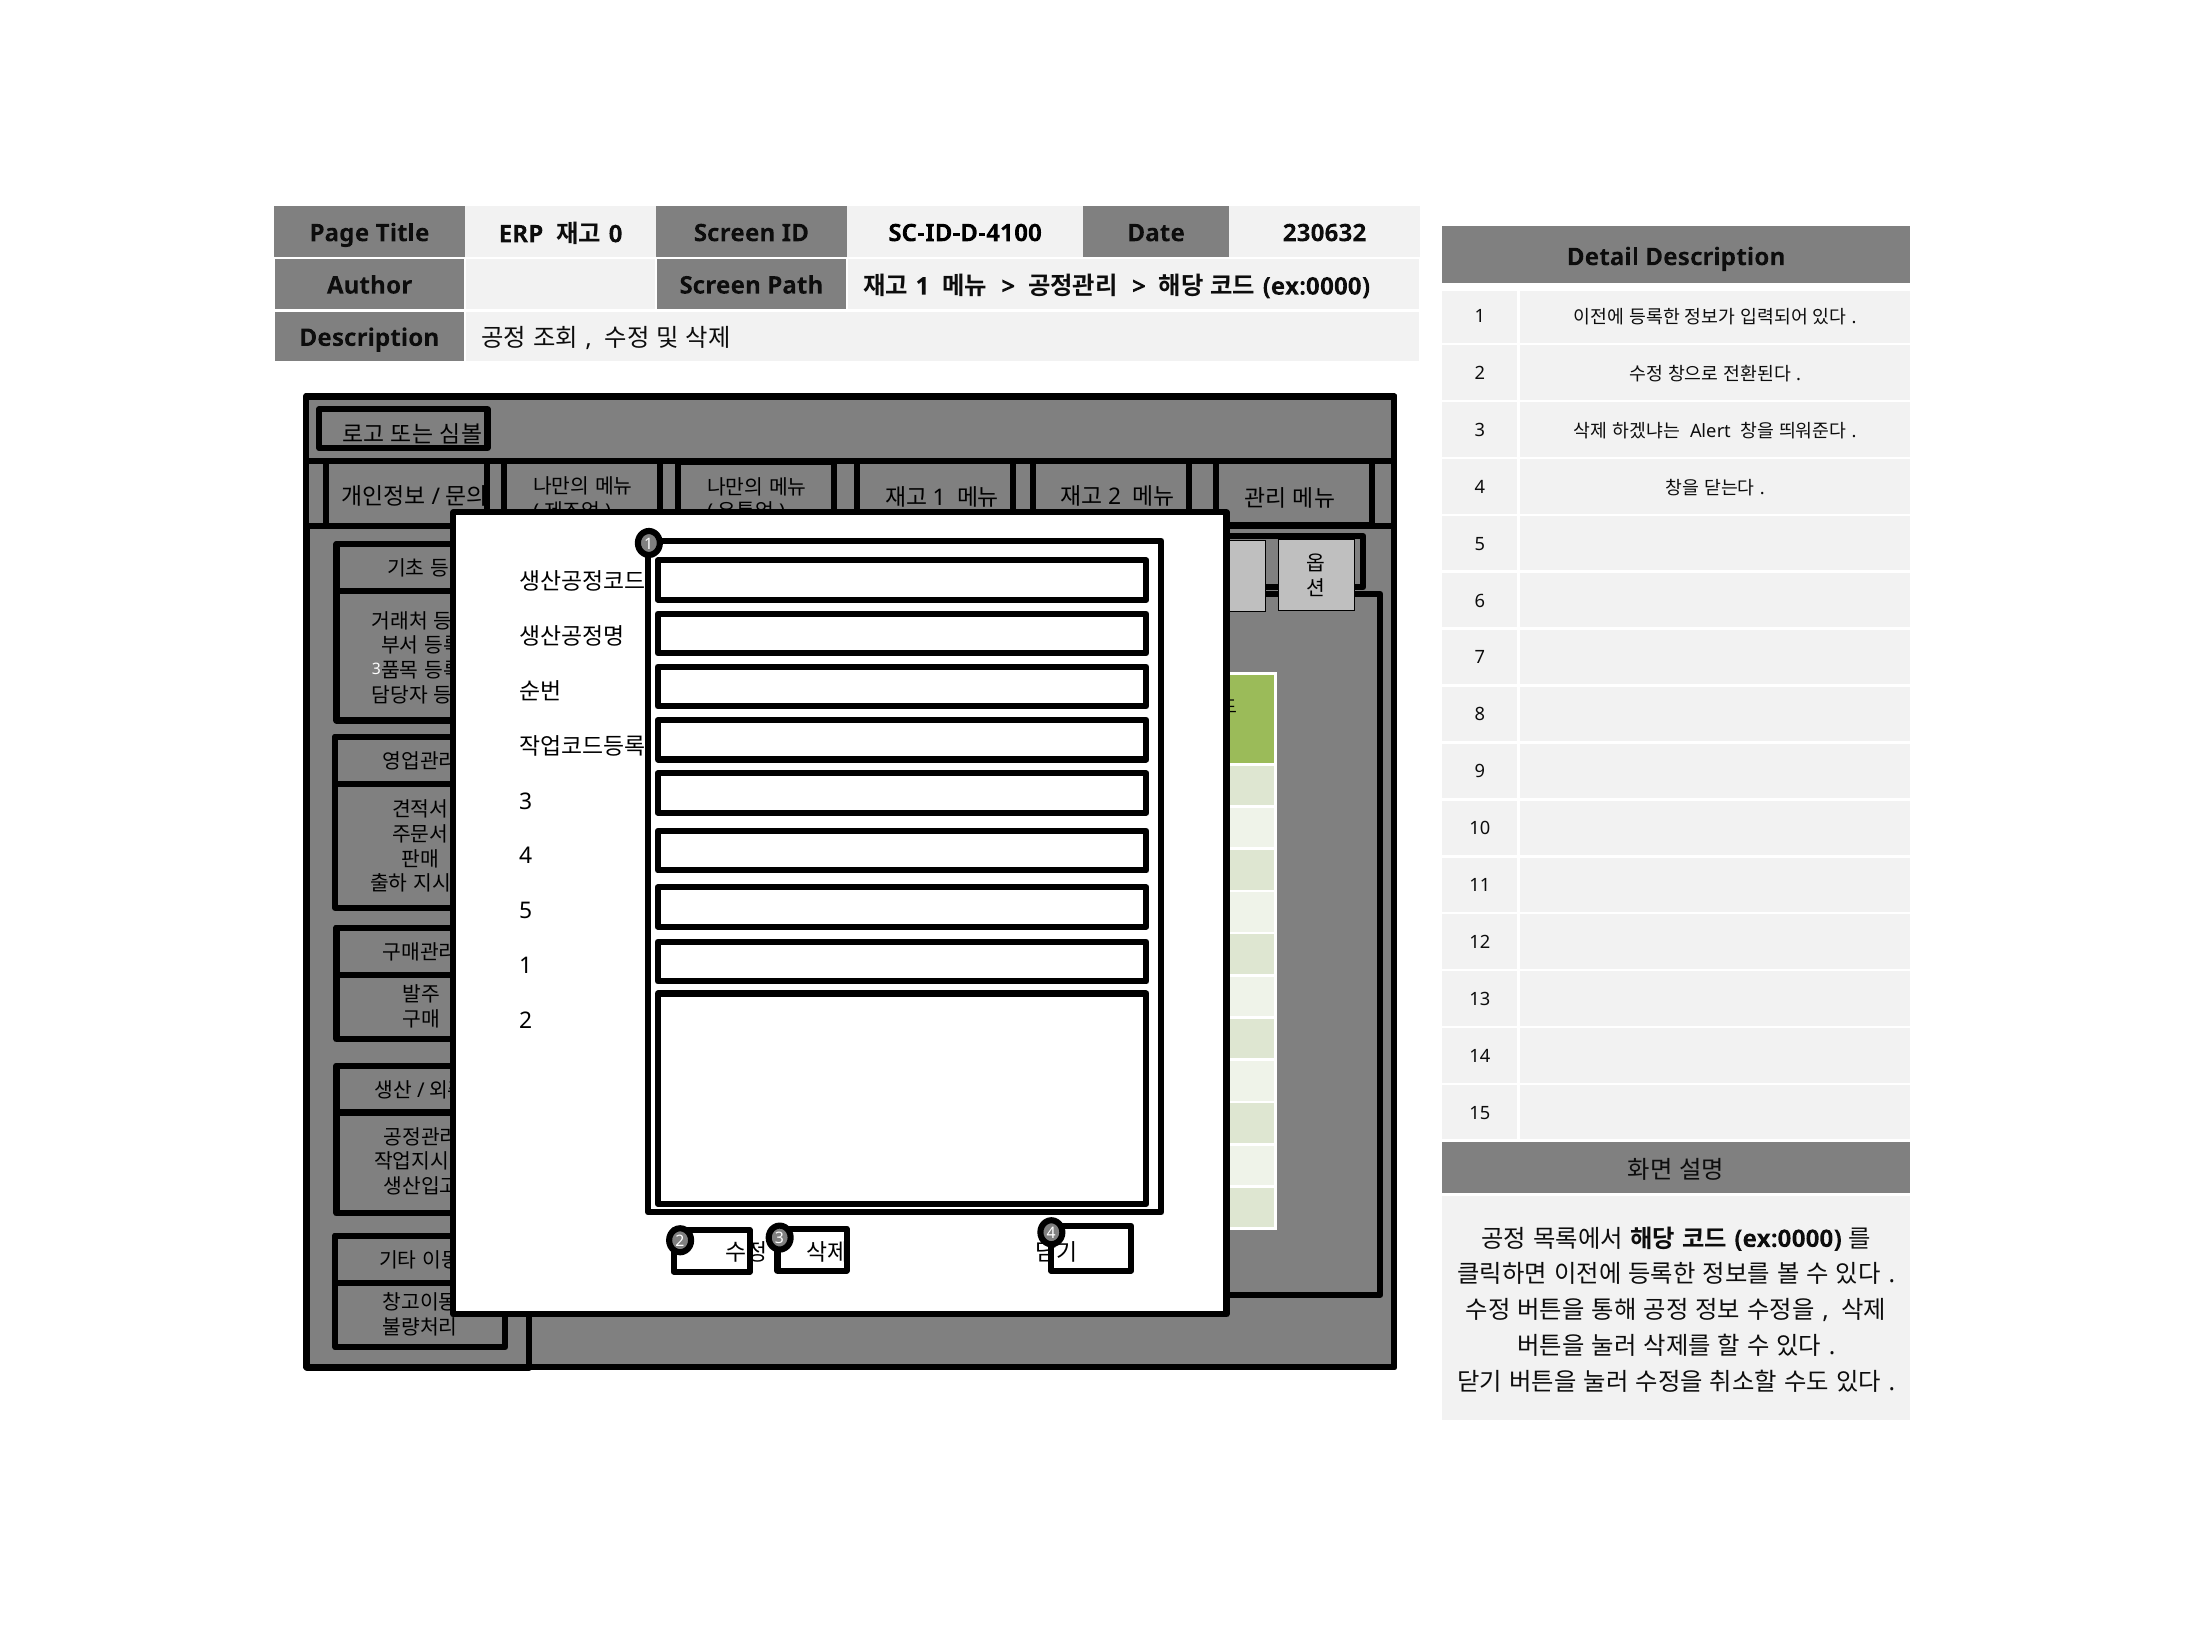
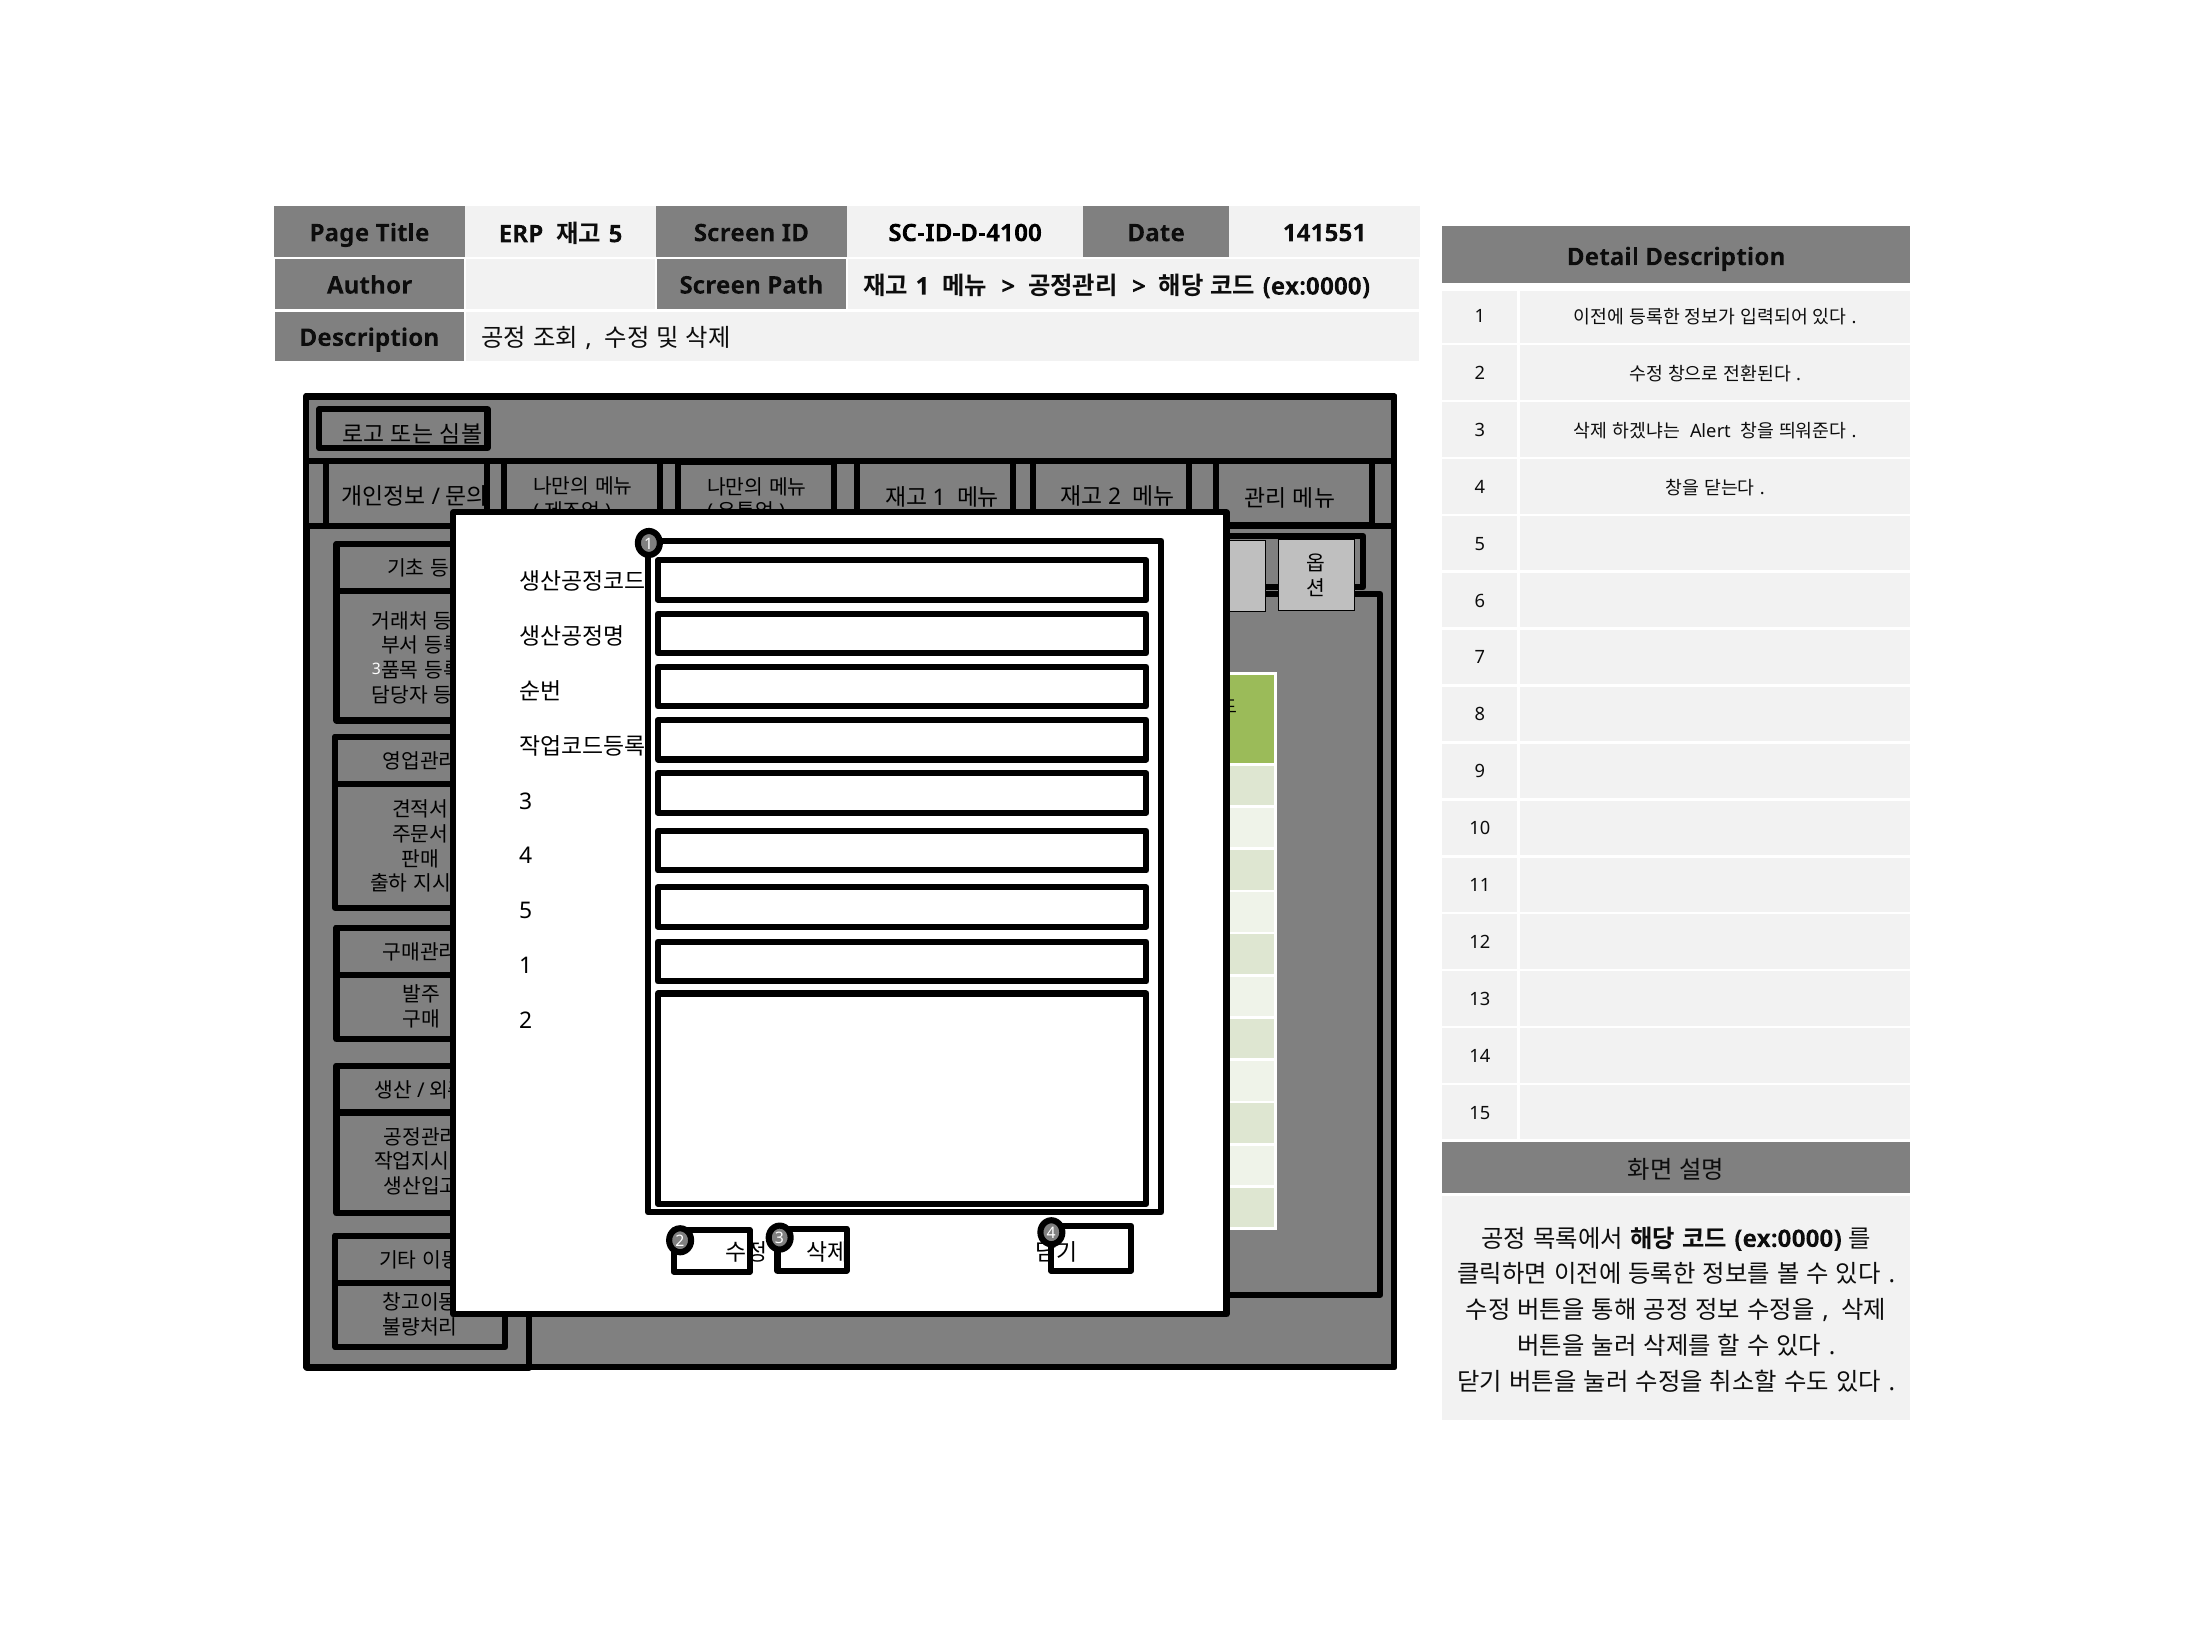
0 at (616, 234): 0 -> 5
230632: 230632 -> 141551
